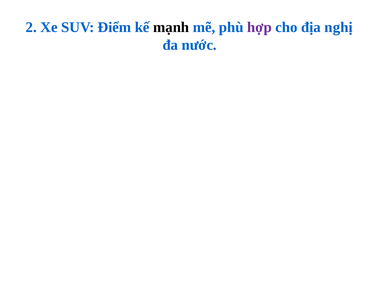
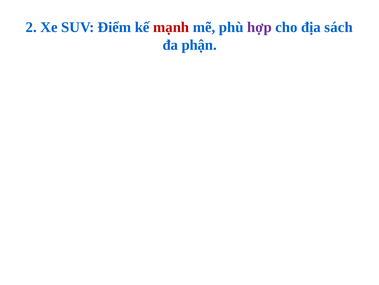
mạnh colour: black -> red
nghị: nghị -> sách
nước: nước -> phận
